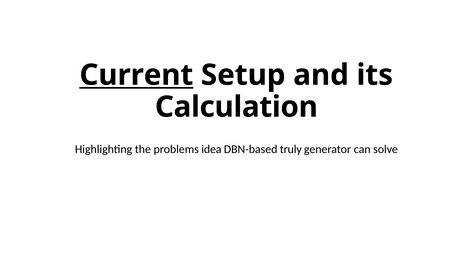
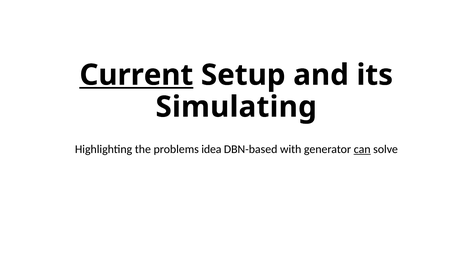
Calculation: Calculation -> Simulating
truly: truly -> with
can underline: none -> present
